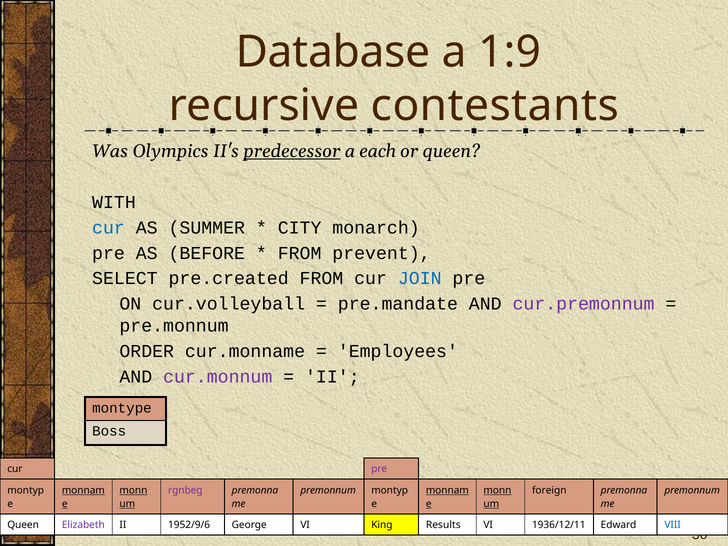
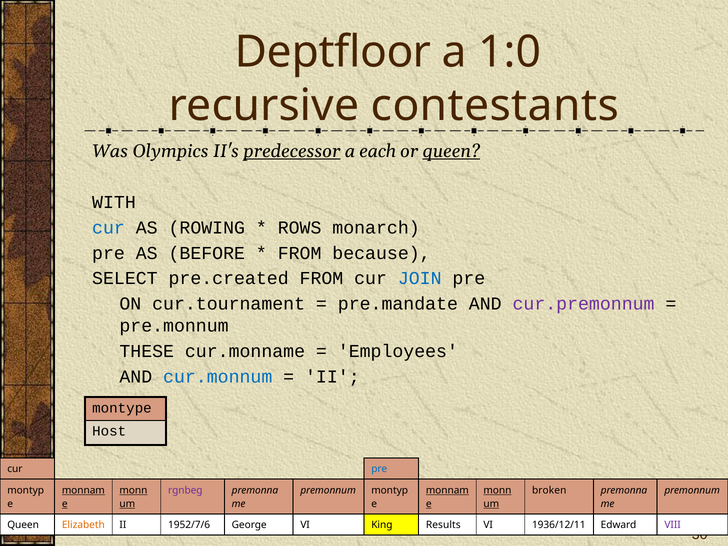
Database: Database -> Deptfloor
1:9: 1:9 -> 1:0
queen at (451, 151) underline: none -> present
SUMMER: SUMMER -> ROWING
CITY: CITY -> ROWS
prevent: prevent -> because
cur.volleyball: cur.volleyball -> cur.tournament
ORDER: ORDER -> THESE
cur.monnum colour: purple -> blue
Boss: Boss -> Host
pre at (379, 469) colour: purple -> blue
foreign: foreign -> broken
Elizabeth colour: purple -> orange
1952/9/6: 1952/9/6 -> 1952/7/6
VIII colour: blue -> purple
